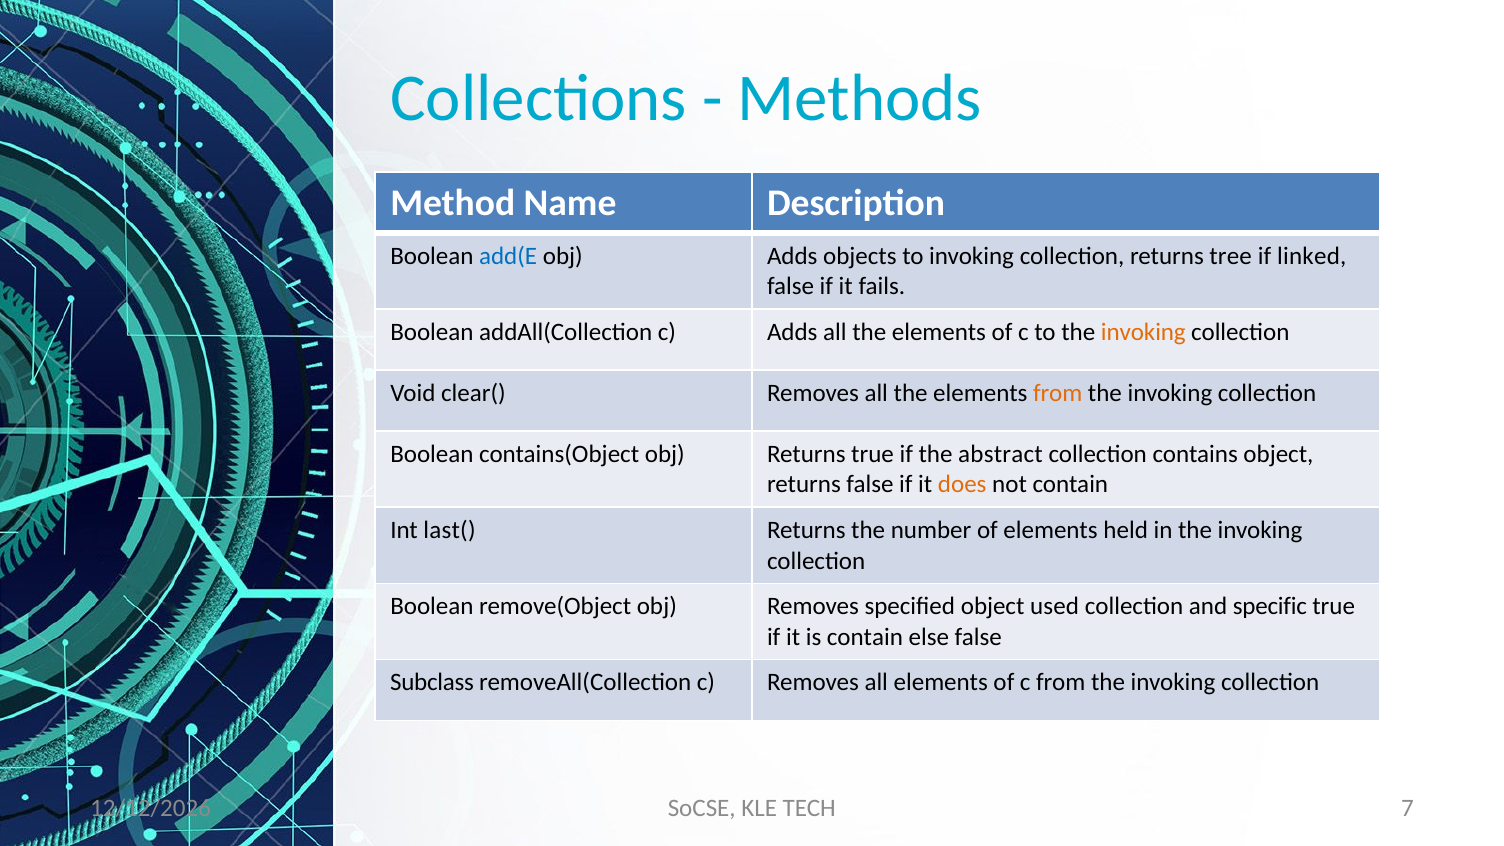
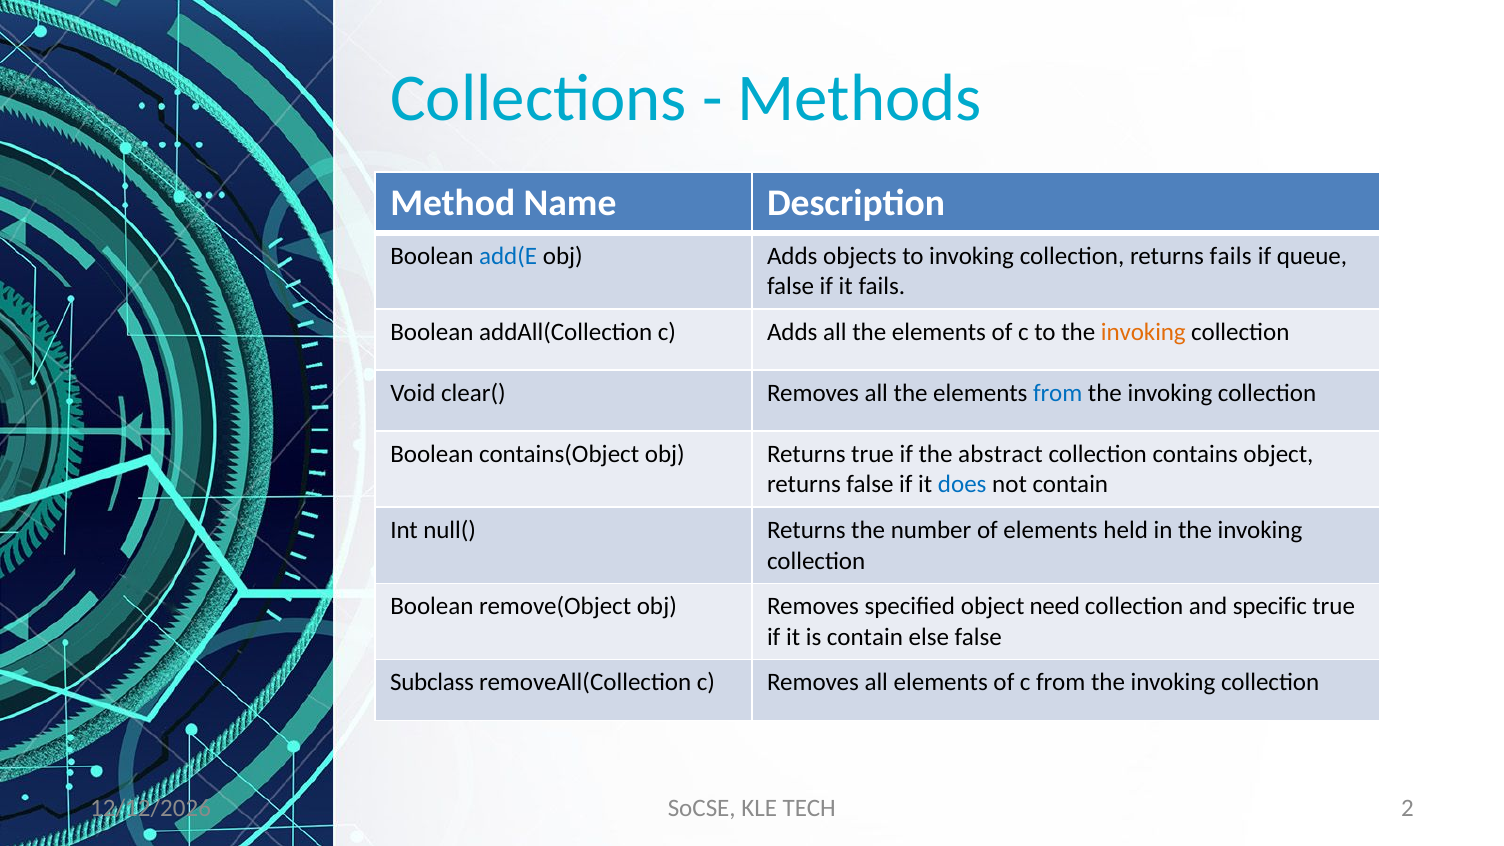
returns tree: tree -> fails
linked: linked -> queue
from at (1058, 393) colour: orange -> blue
does colour: orange -> blue
last(: last( -> null(
used: used -> need
7: 7 -> 2
